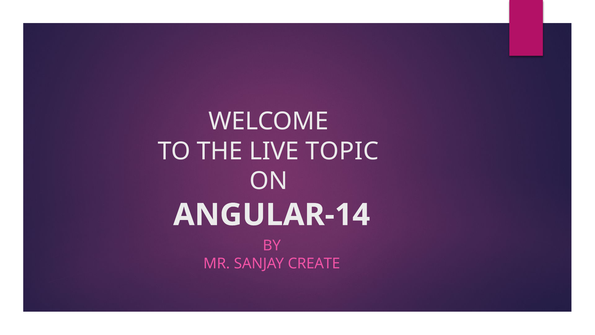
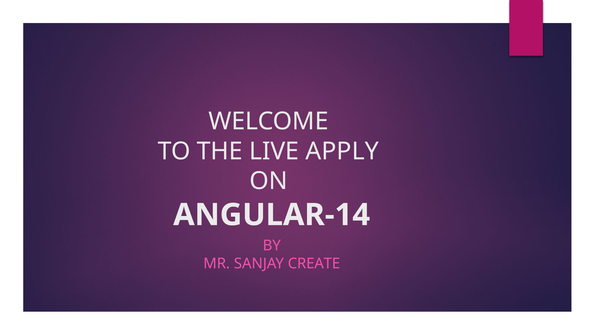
TOPIC: TOPIC -> APPLY
